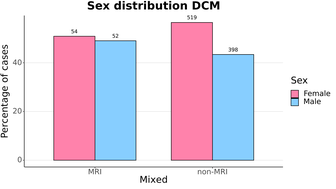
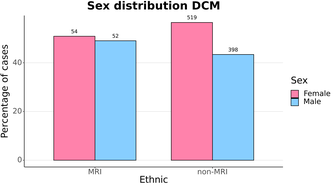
Mixed: Mixed -> Ethnic
